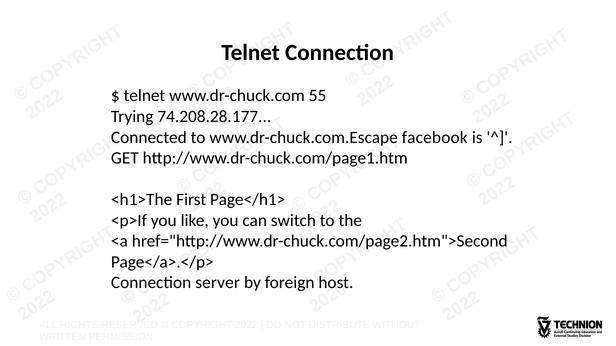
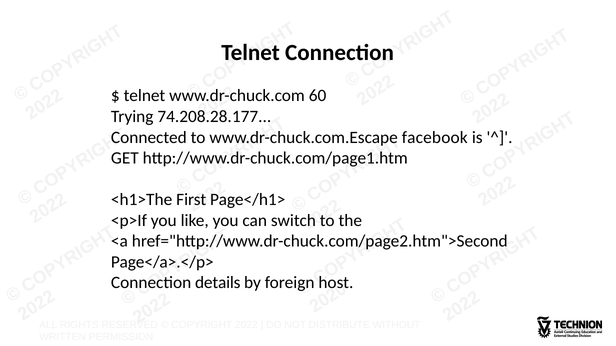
55: 55 -> 60
server: server -> details
